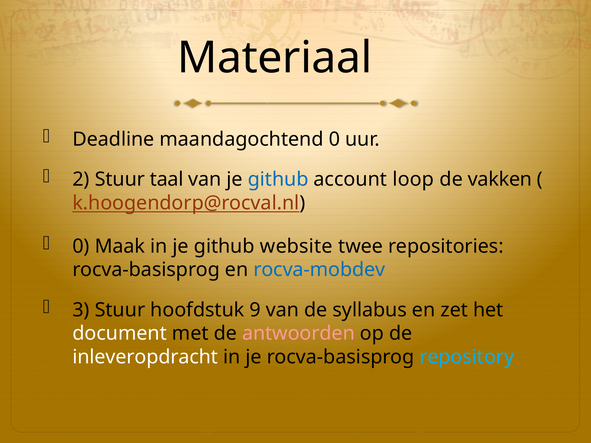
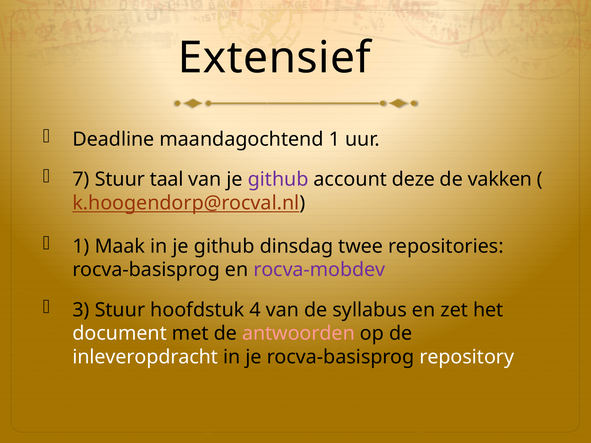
Materiaal: Materiaal -> Extensief
maandagochtend 0: 0 -> 1
2: 2 -> 7
github at (278, 179) colour: blue -> purple
loop: loop -> deze
0 at (81, 246): 0 -> 1
website: website -> dinsdag
rocva-mobdev colour: blue -> purple
9: 9 -> 4
repository colour: light blue -> white
